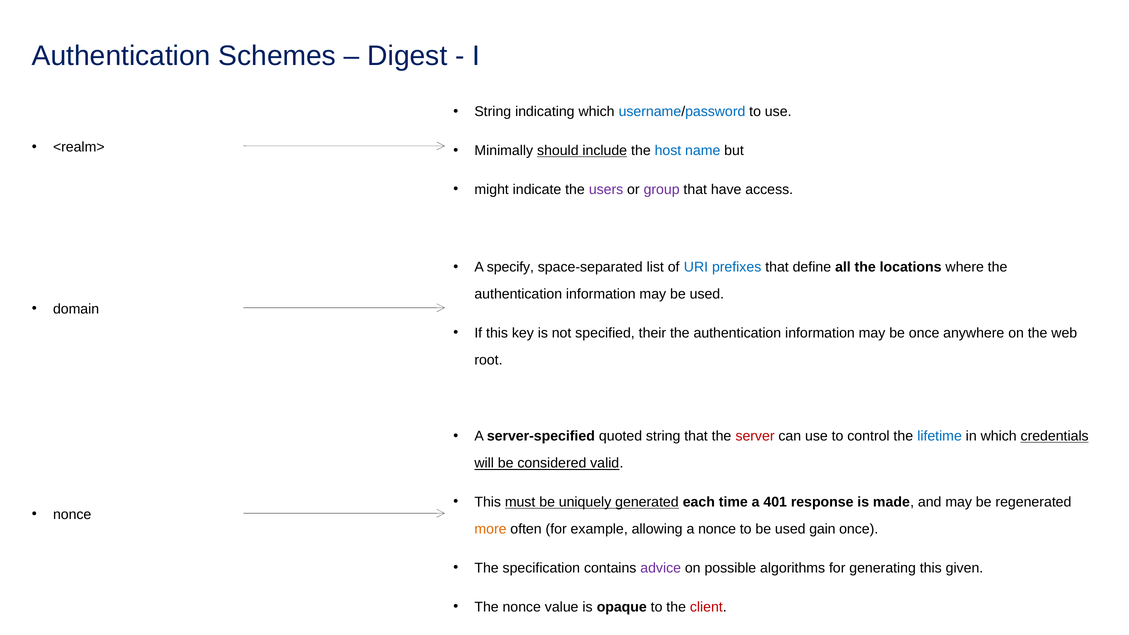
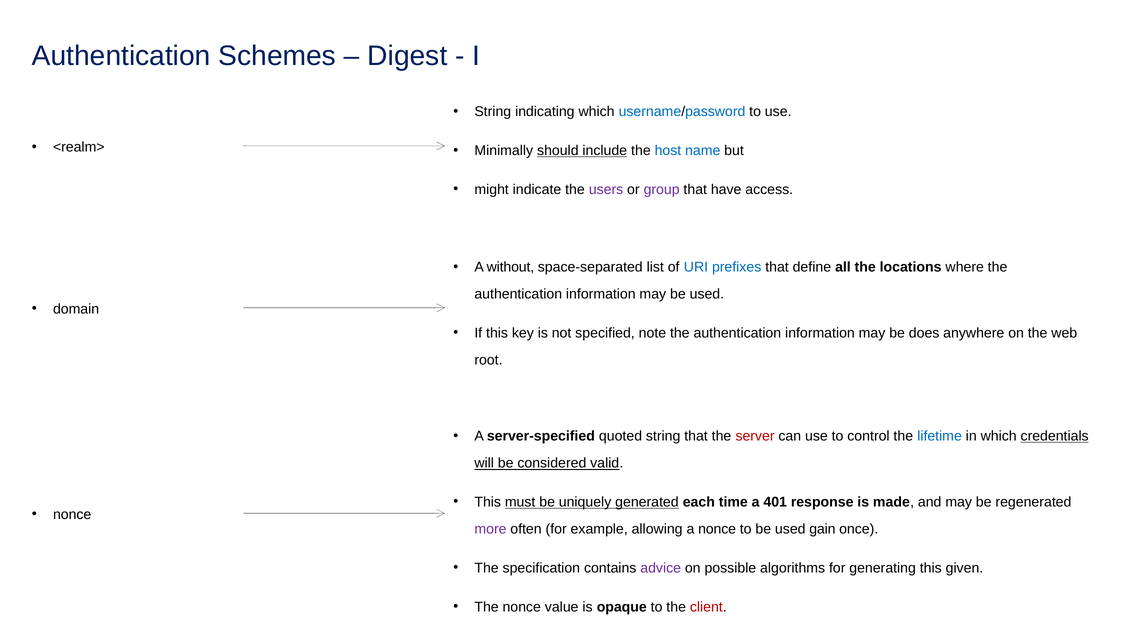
specify: specify -> without
their: their -> note
be once: once -> does
more colour: orange -> purple
